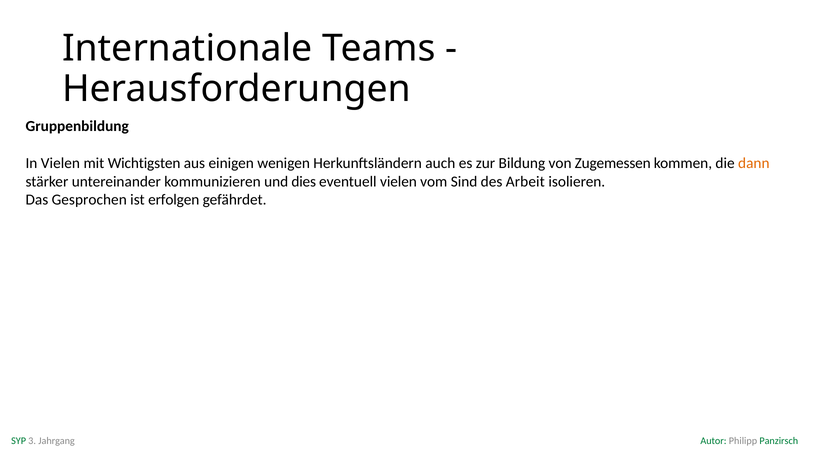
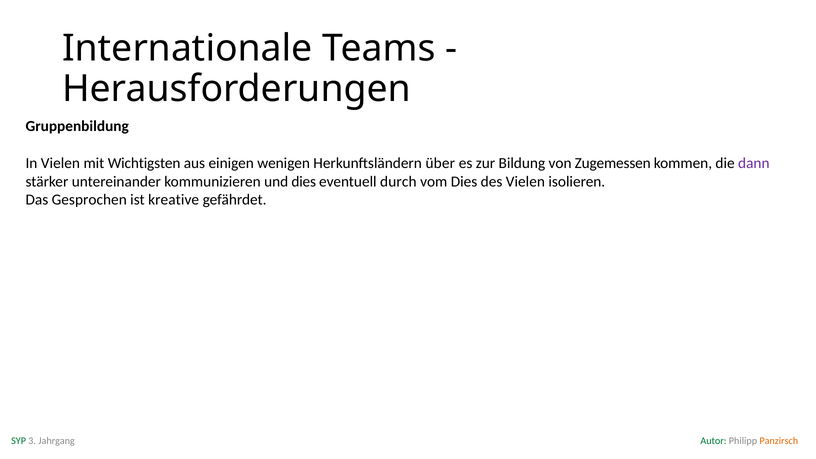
auch: auch -> über
dann colour: orange -> purple
eventuell vielen: vielen -> durch
vom Sind: Sind -> Dies
des Arbeit: Arbeit -> Vielen
erfolgen: erfolgen -> kreative
Panzirsch colour: green -> orange
